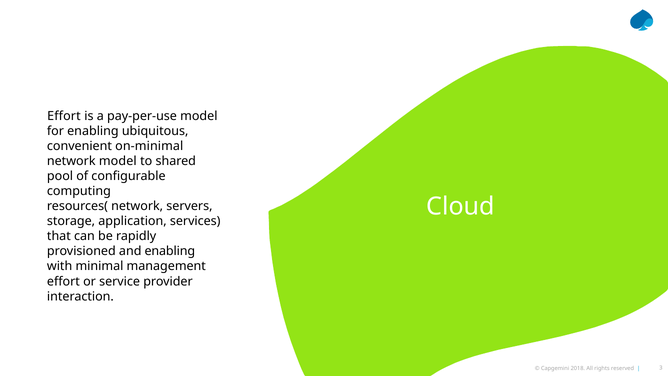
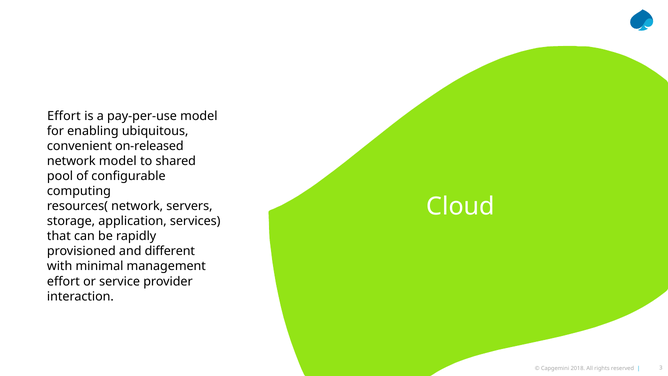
on-minimal: on-minimal -> on-released
and enabling: enabling -> different
